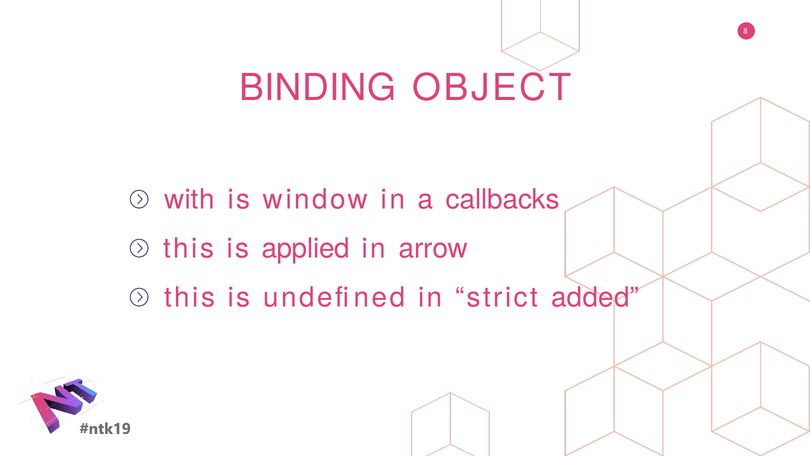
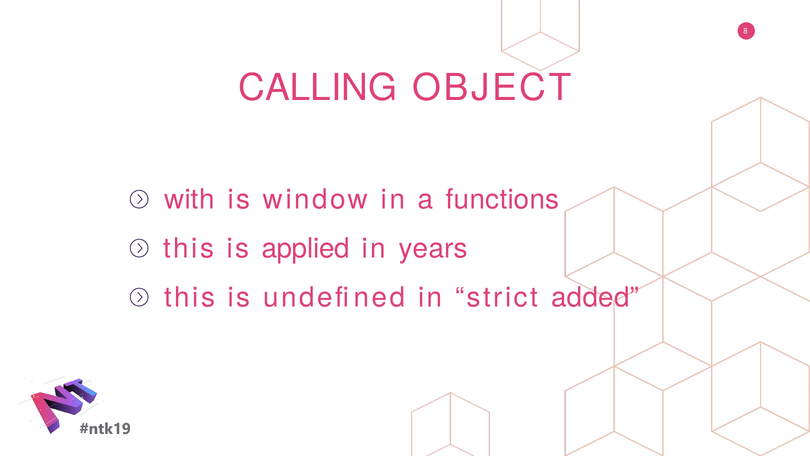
BINDING: BINDING -> CALLING
callbacks: callbacks -> functions
arrow: arrow -> years
